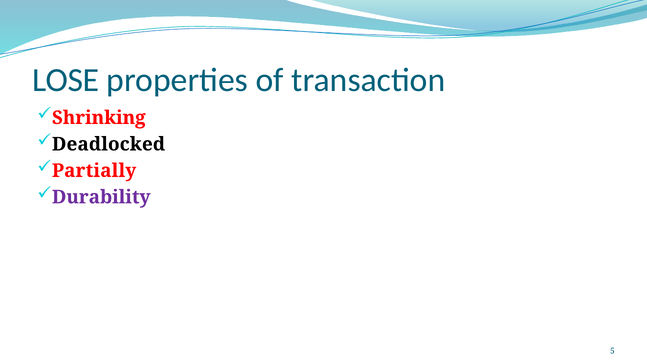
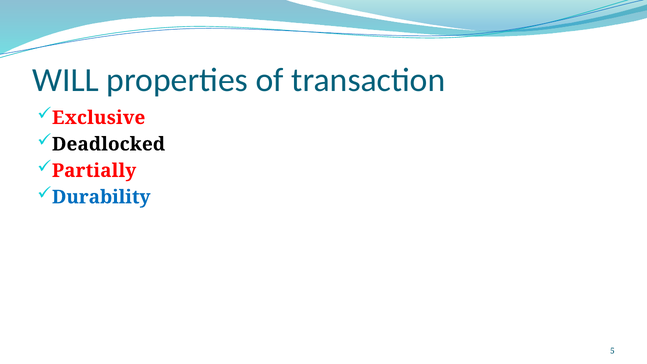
LOSE: LOSE -> WILL
Shrinking: Shrinking -> Exclusive
Durability colour: purple -> blue
